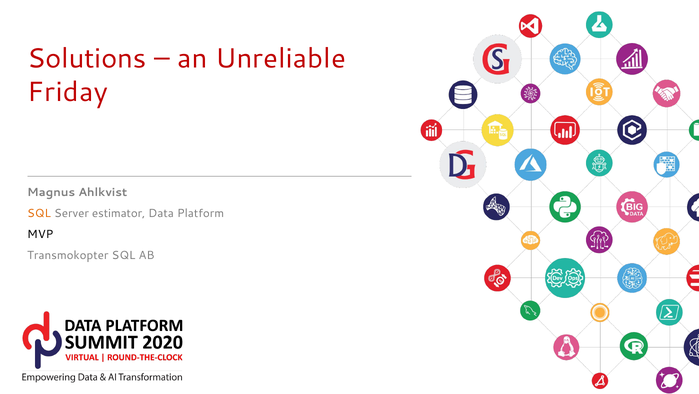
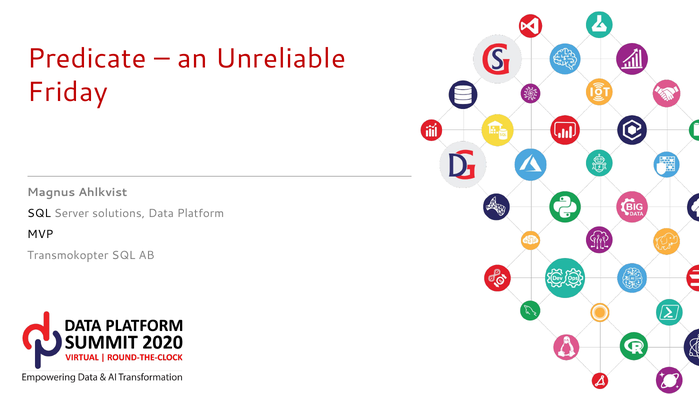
Solutions: Solutions -> Predicate
SQL at (39, 213) colour: orange -> black
estimator: estimator -> solutions
